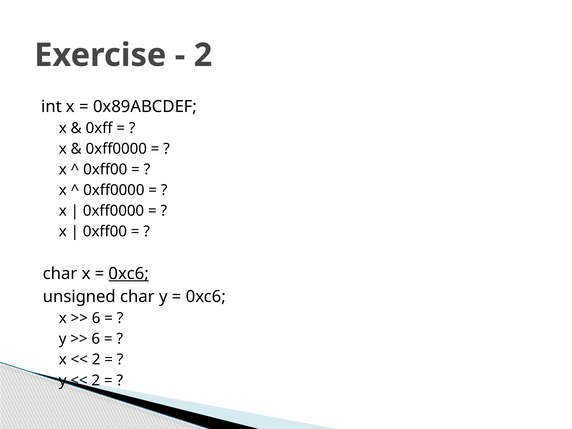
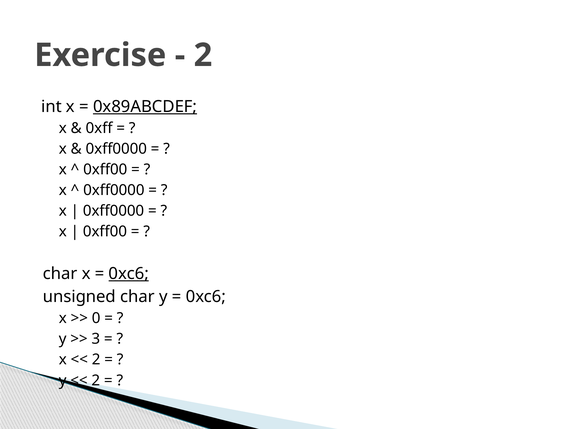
0x89ABCDEF underline: none -> present
6 at (96, 318): 6 -> 0
6 at (96, 339): 6 -> 3
